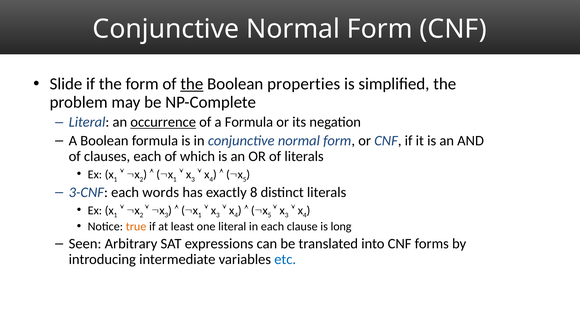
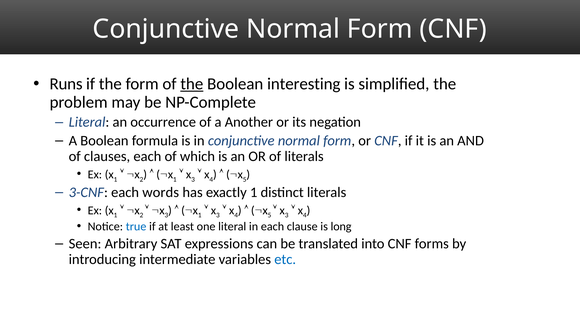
Slide: Slide -> Runs
properties: properties -> interesting
occurrence underline: present -> none
a Formula: Formula -> Another
exactly 8: 8 -> 1
true colour: orange -> blue
